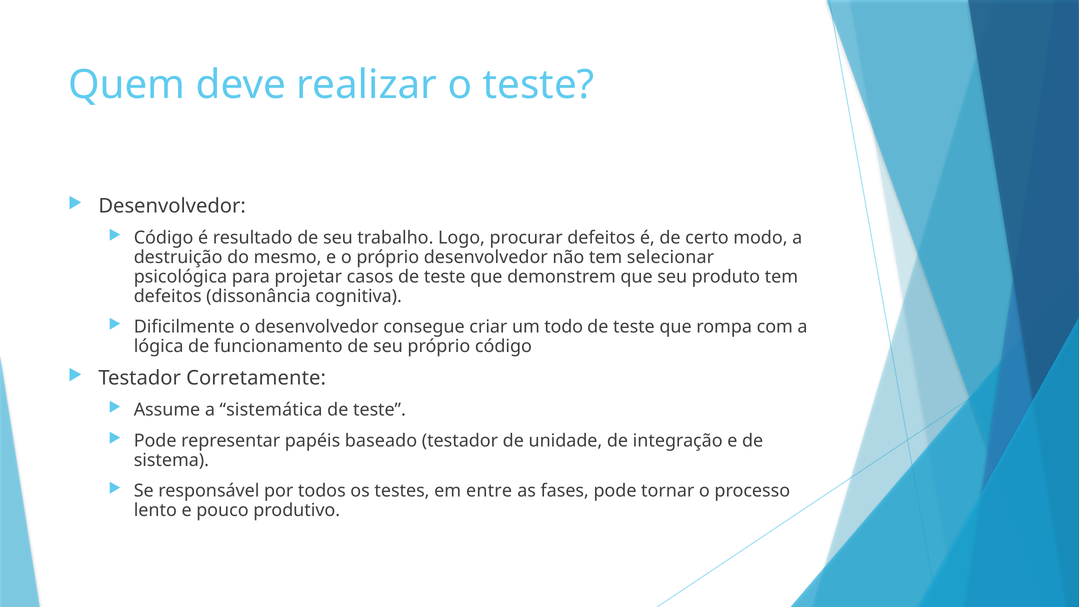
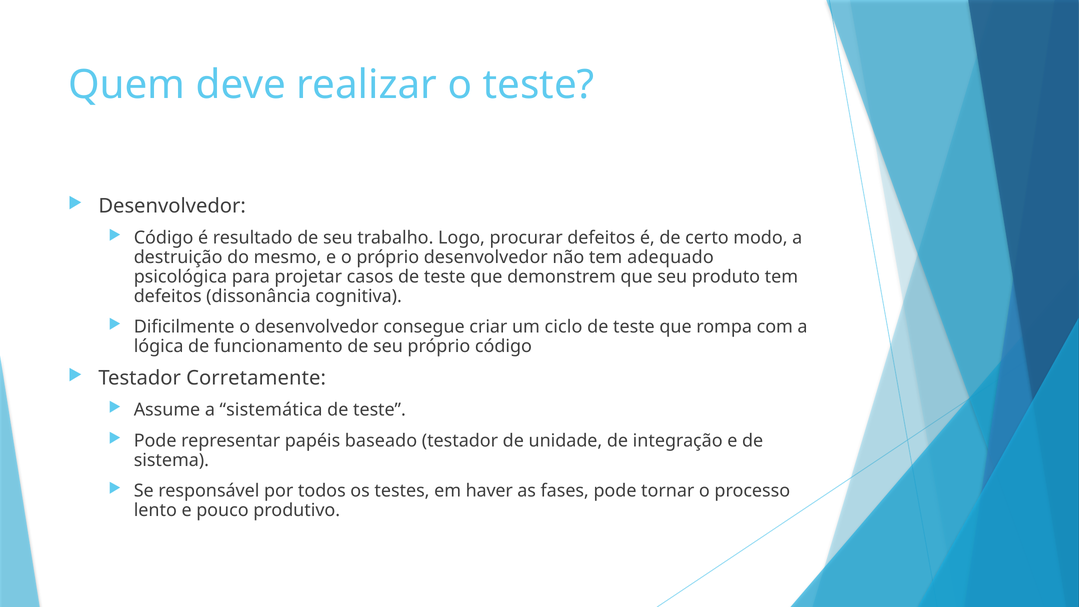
selecionar: selecionar -> adequado
todo: todo -> ciclo
entre: entre -> haver
